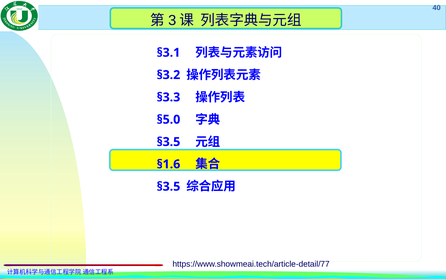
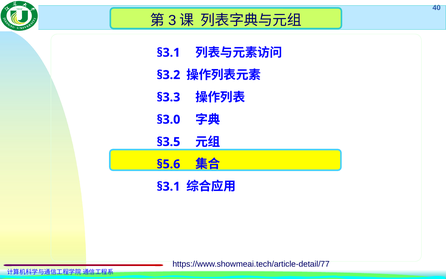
§5.0: §5.0 -> §3.0
§1.6: §1.6 -> §5.6
§3.5 at (168, 186): §3.5 -> §3.1
